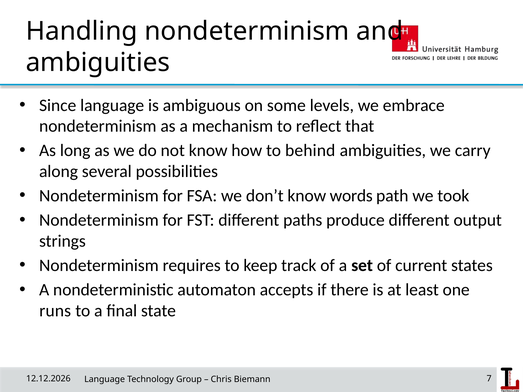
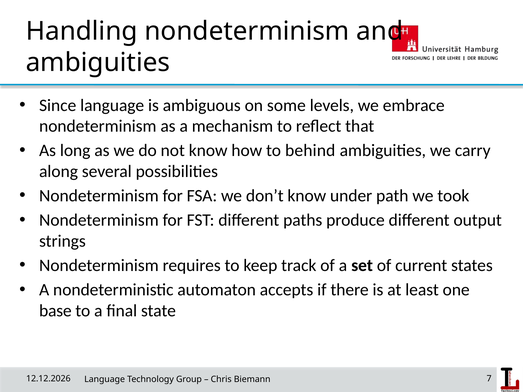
words: words -> under
runs: runs -> base
